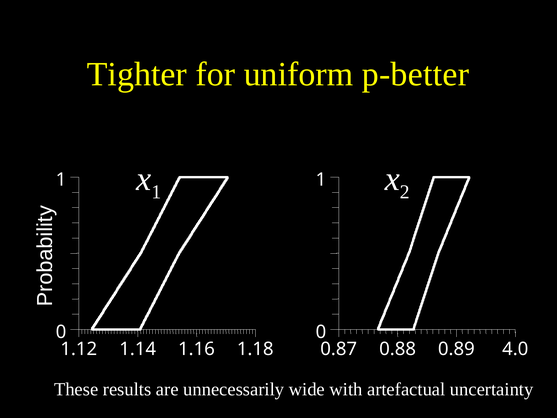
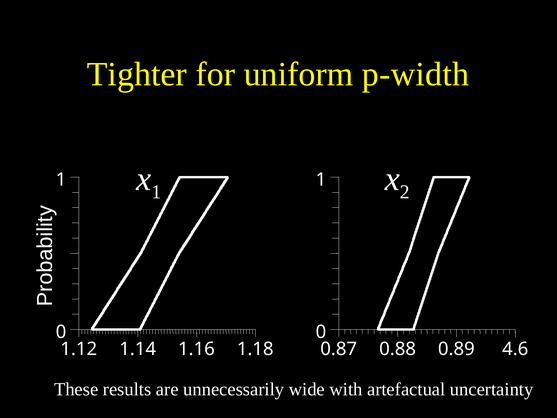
p-better: p-better -> p-width
4.0: 4.0 -> 4.6
